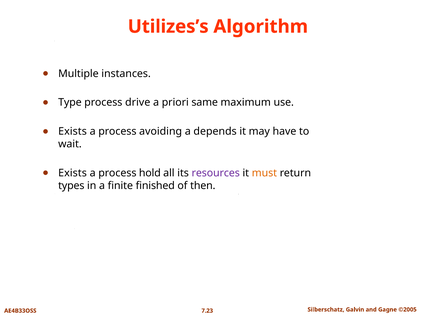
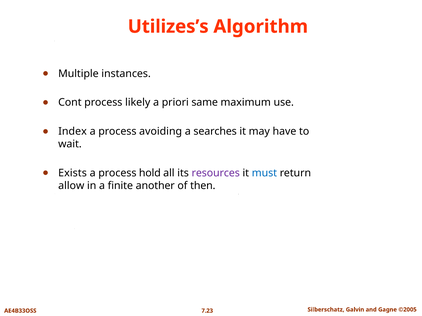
Type: Type -> Cont
drive: drive -> likely
Exists at (73, 132): Exists -> Index
depends: depends -> searches
must colour: orange -> blue
types: types -> allow
finished: finished -> another
